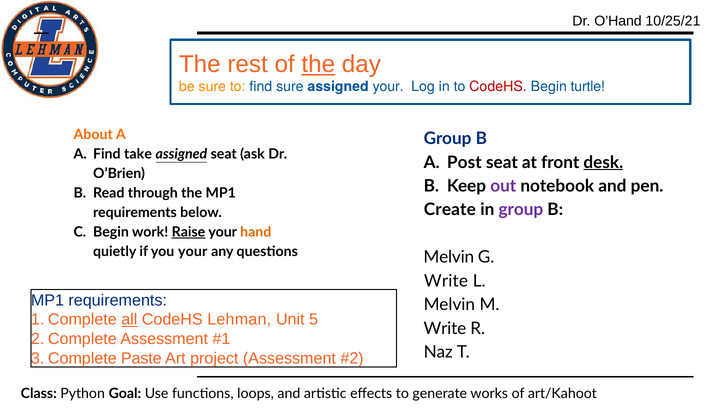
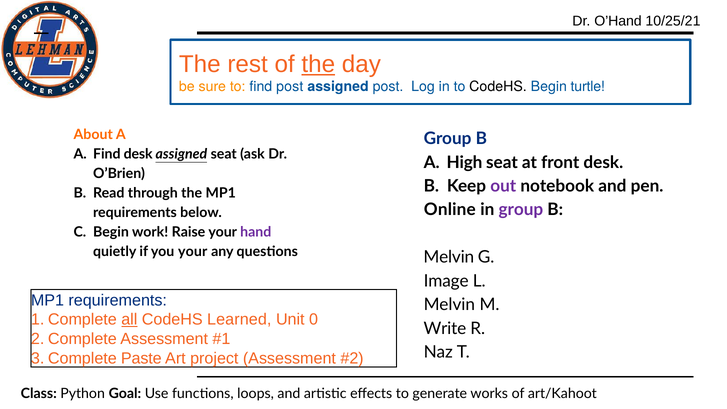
find sure: sure -> post
assigned your: your -> post
CodeHS at (498, 87) colour: red -> black
Find take: take -> desk
Post: Post -> High
desk at (603, 162) underline: present -> none
Create: Create -> Online
Raise underline: present -> none
hand colour: orange -> purple
Write at (446, 281): Write -> Image
Lehman: Lehman -> Learned
5: 5 -> 0
